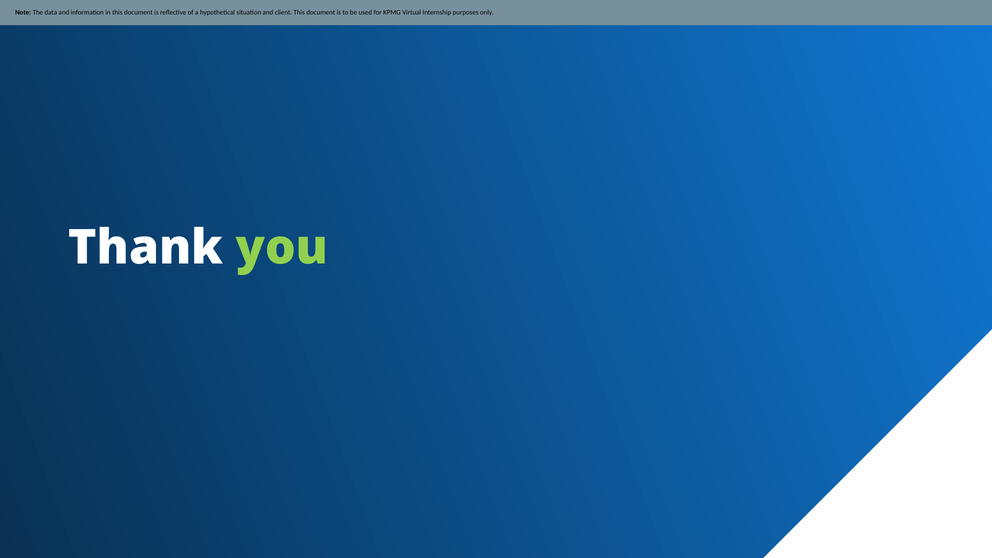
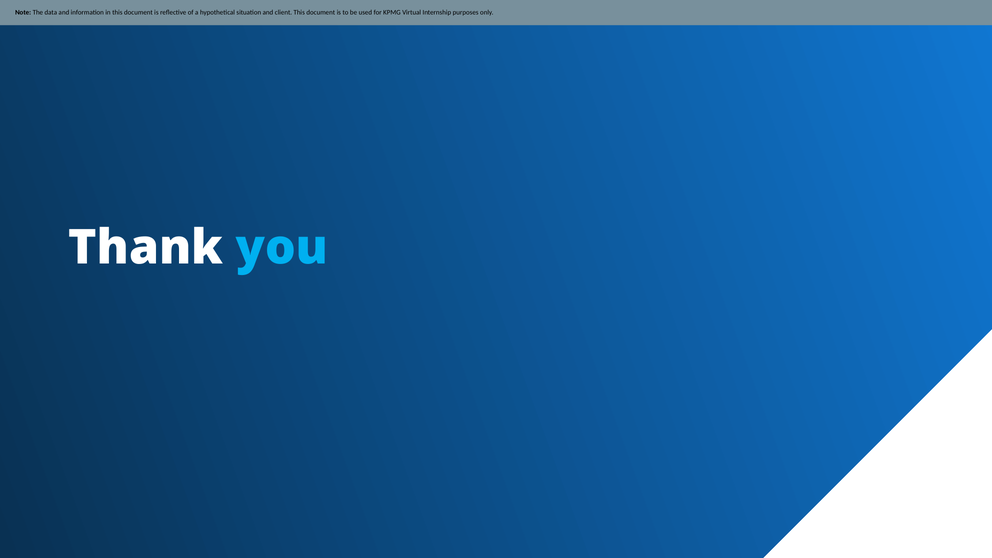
you colour: light green -> light blue
